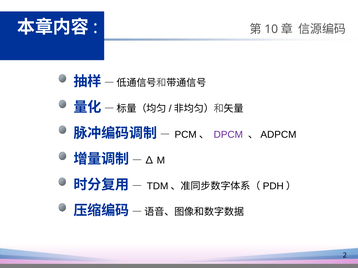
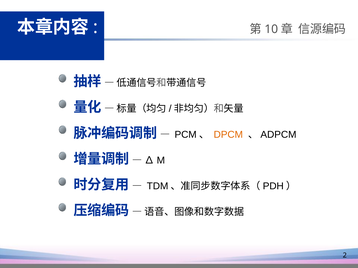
DPCM colour: purple -> orange
